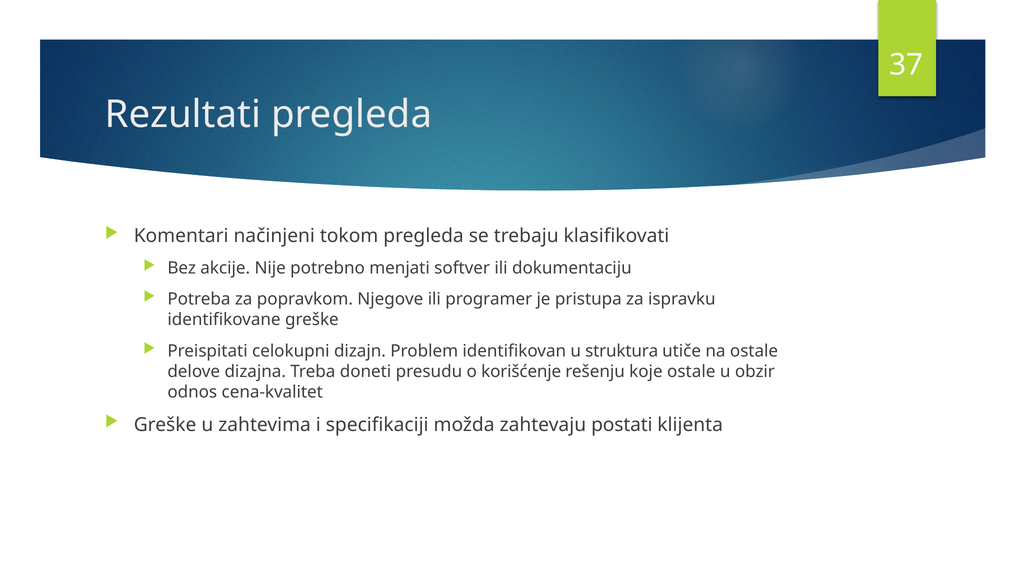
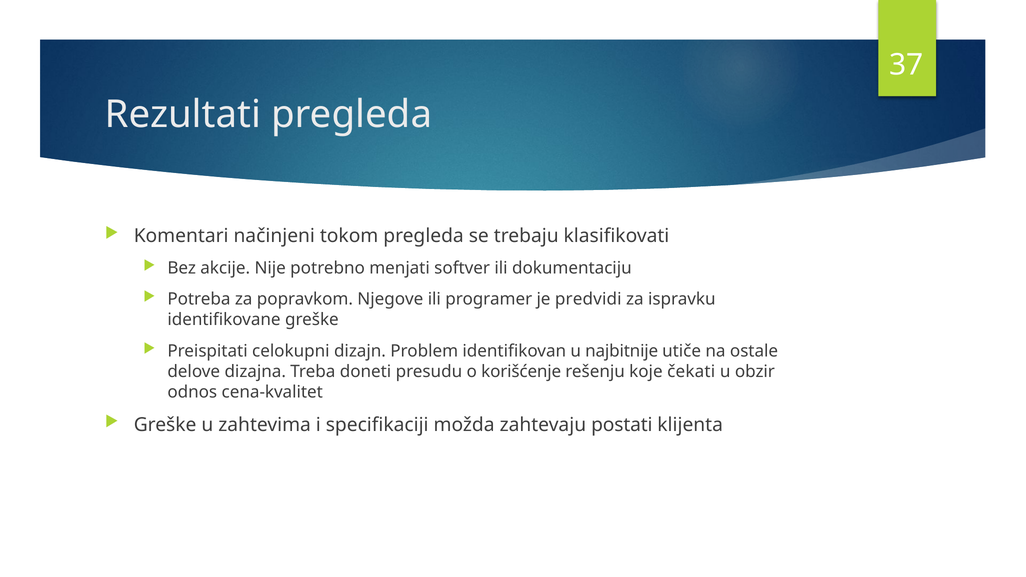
pristupa: pristupa -> predvidi
struktura: struktura -> najbitnije
koje ostale: ostale -> čekati
